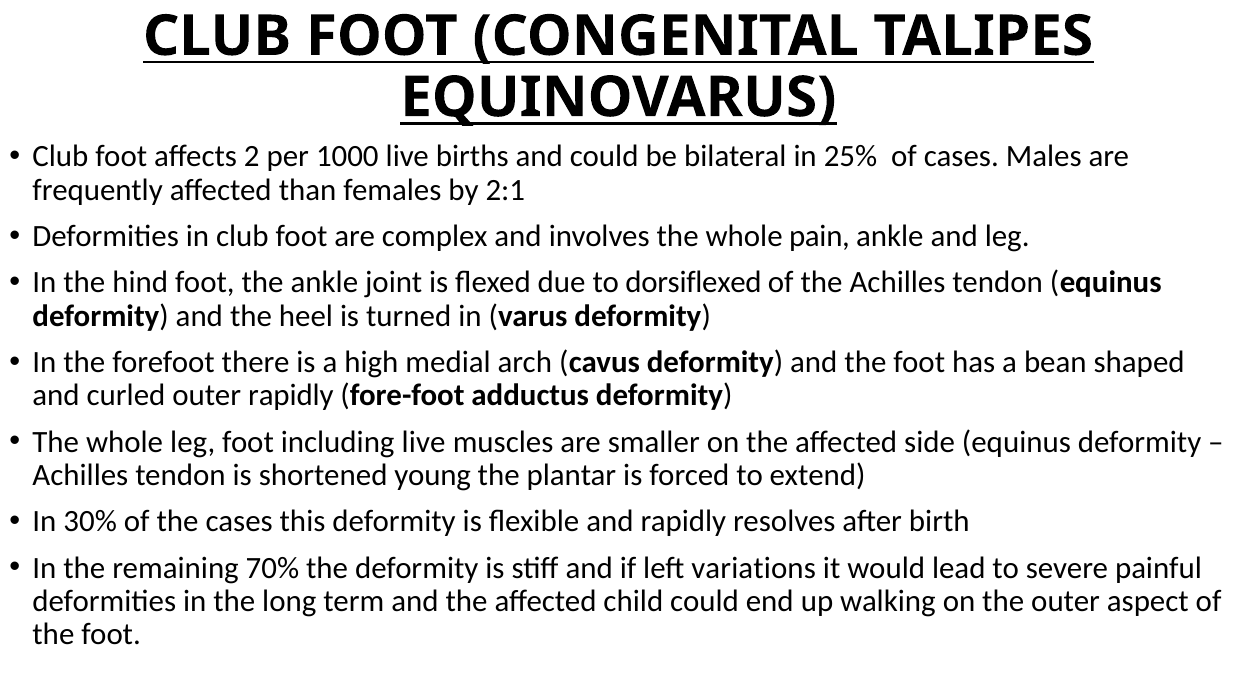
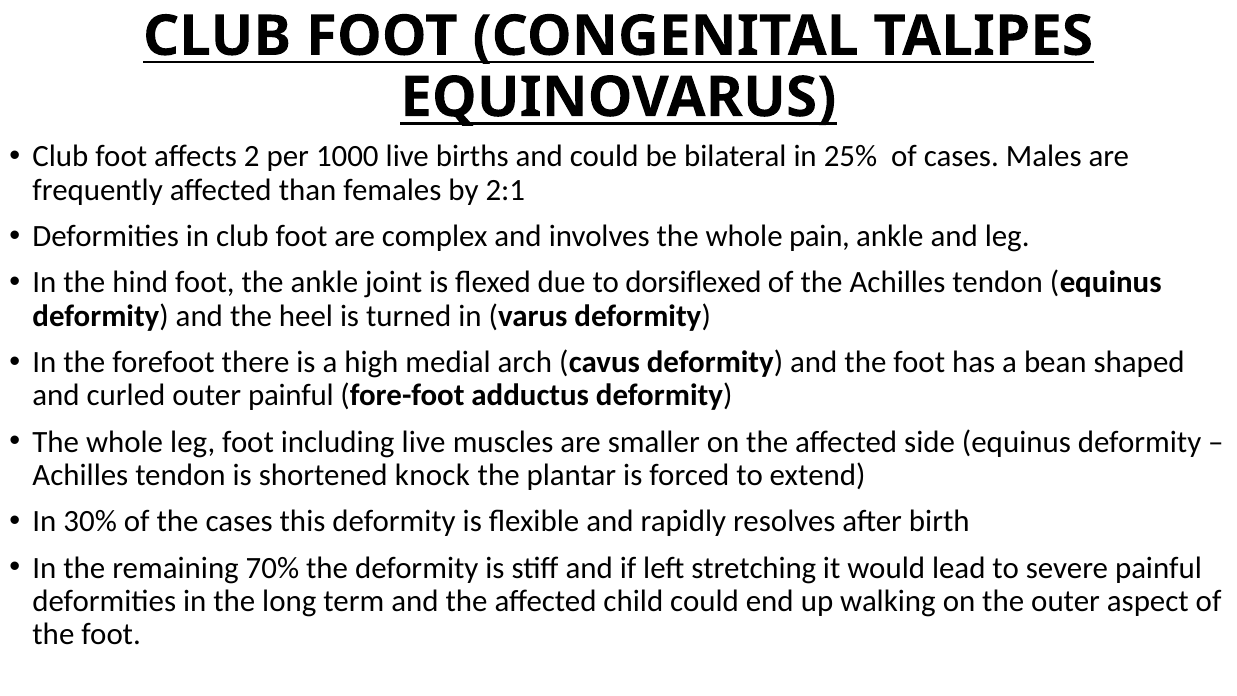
outer rapidly: rapidly -> painful
young: young -> knock
variations: variations -> stretching
